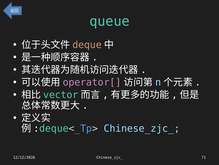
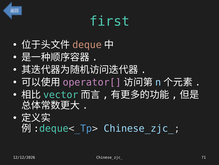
queue: queue -> first
